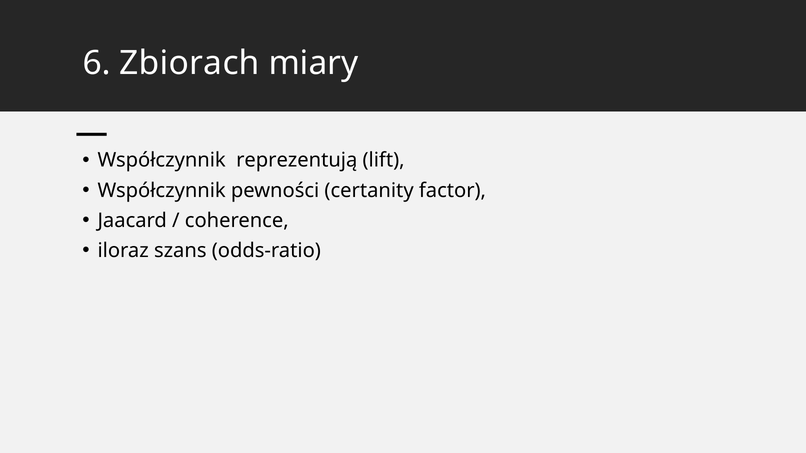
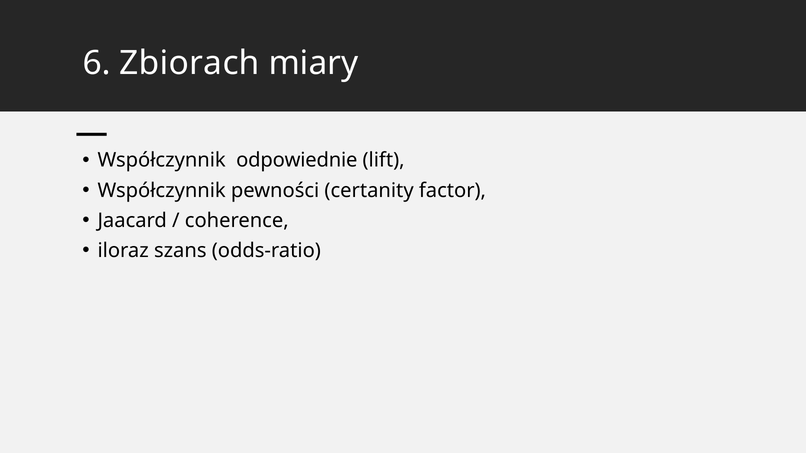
reprezentują: reprezentują -> odpowiednie
